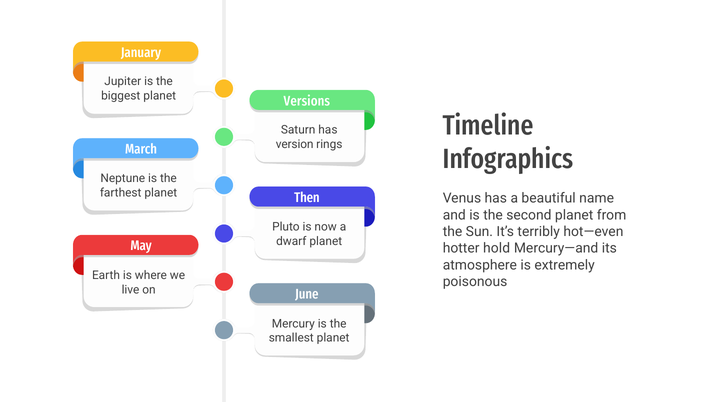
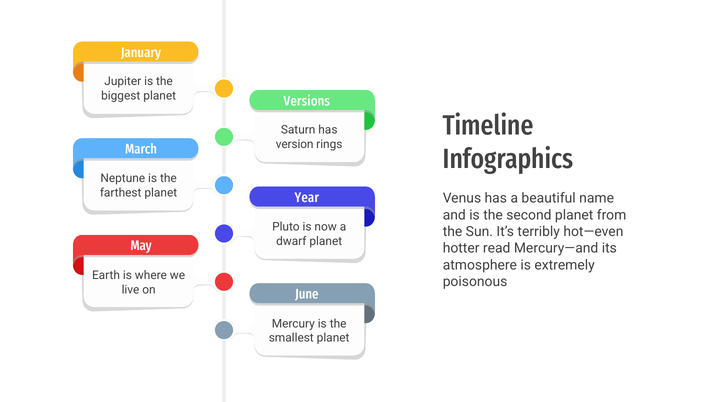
Then: Then -> Year
hold: hold -> read
